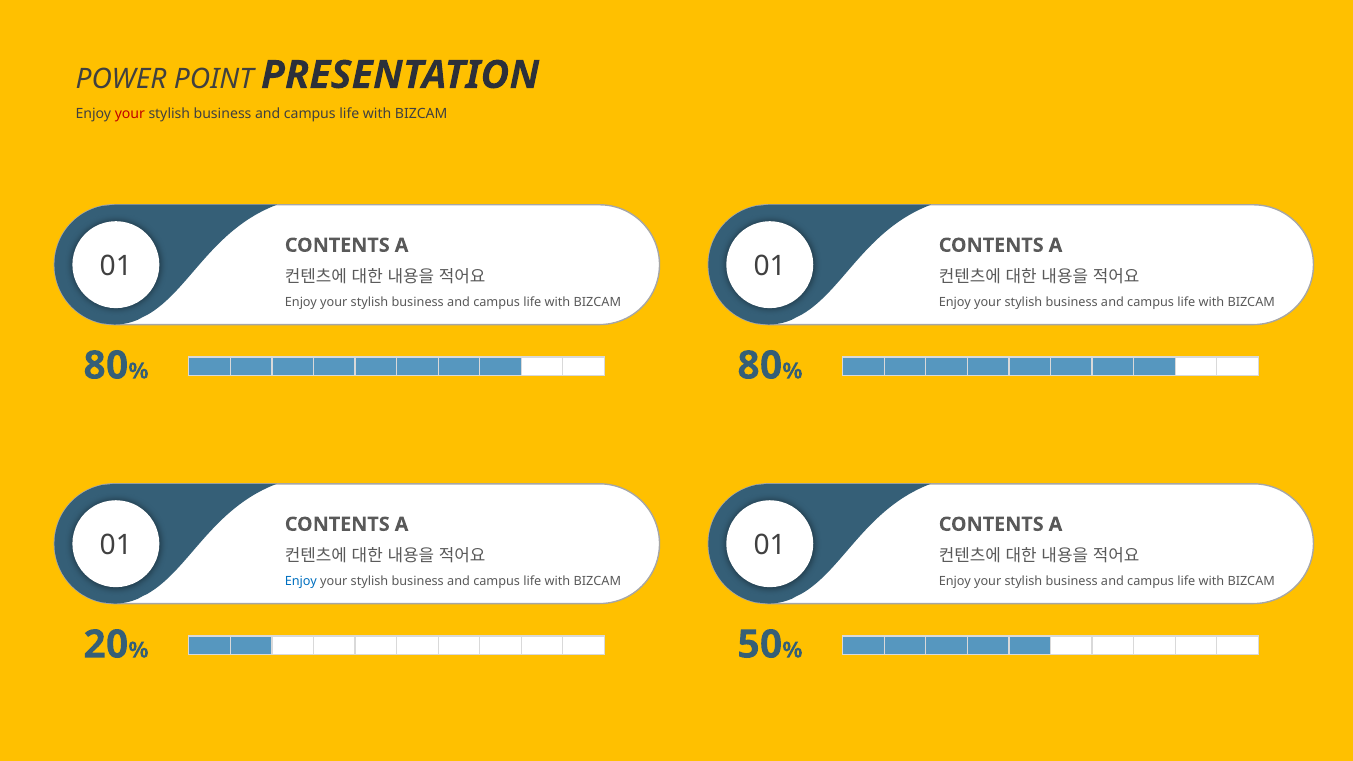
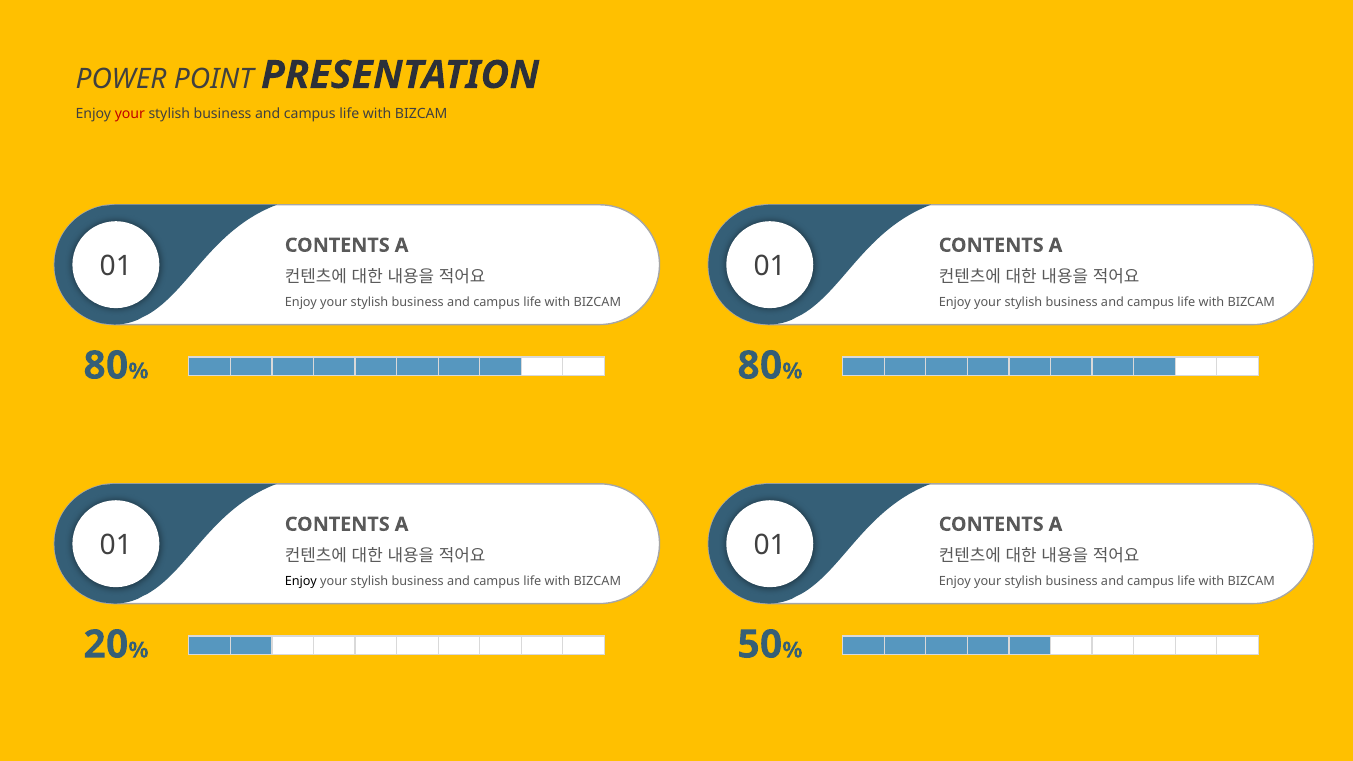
Enjoy at (301, 581) colour: blue -> black
